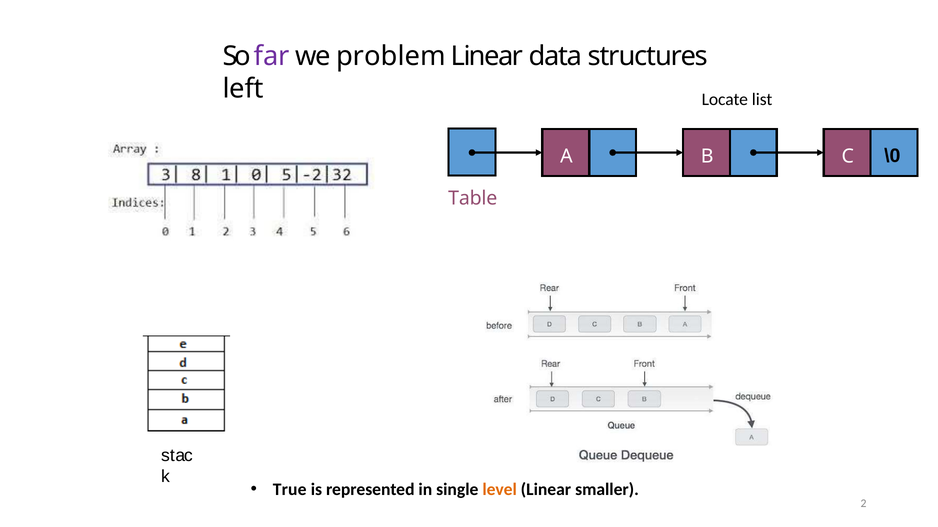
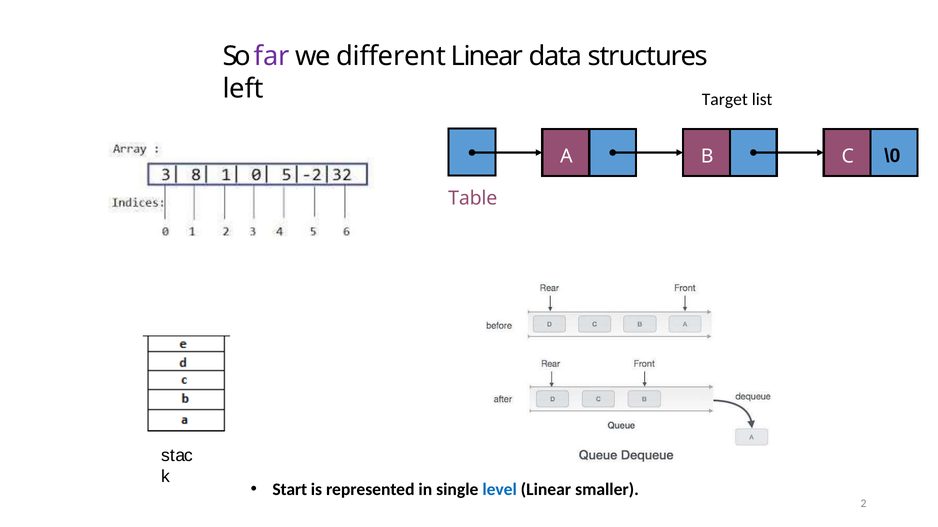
problem: problem -> different
Locate: Locate -> Target
True: True -> Start
level colour: orange -> blue
